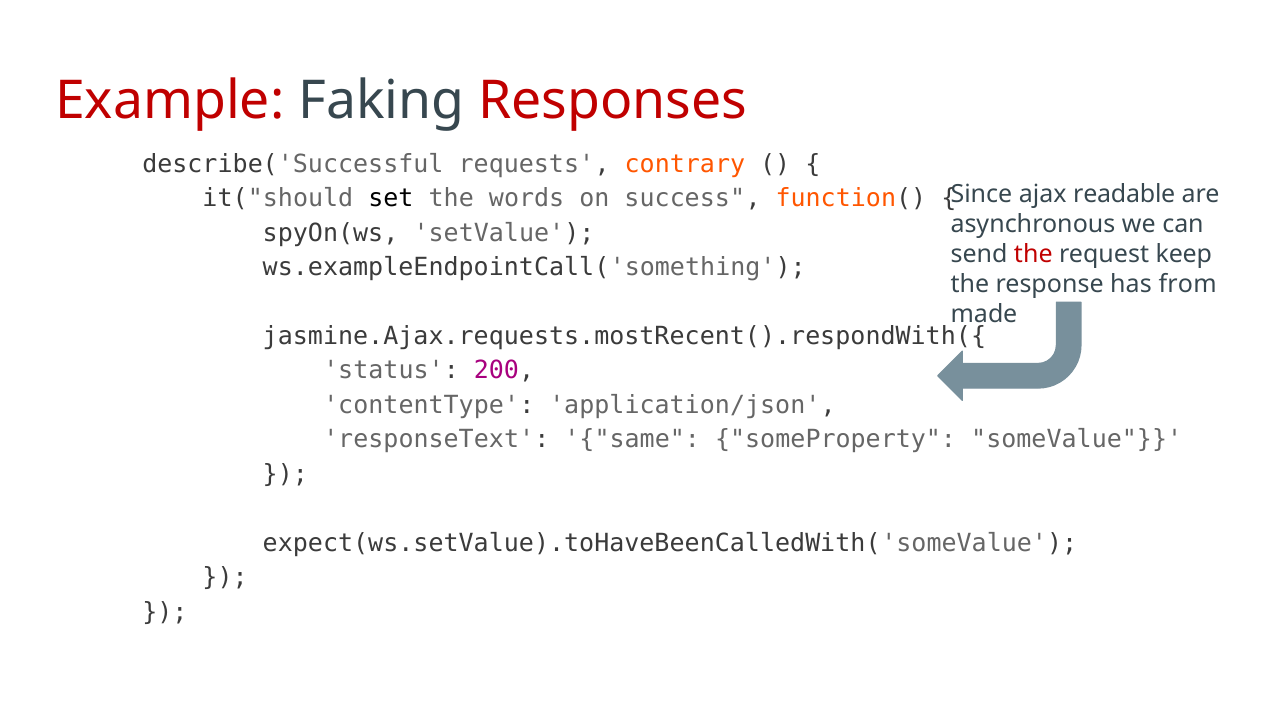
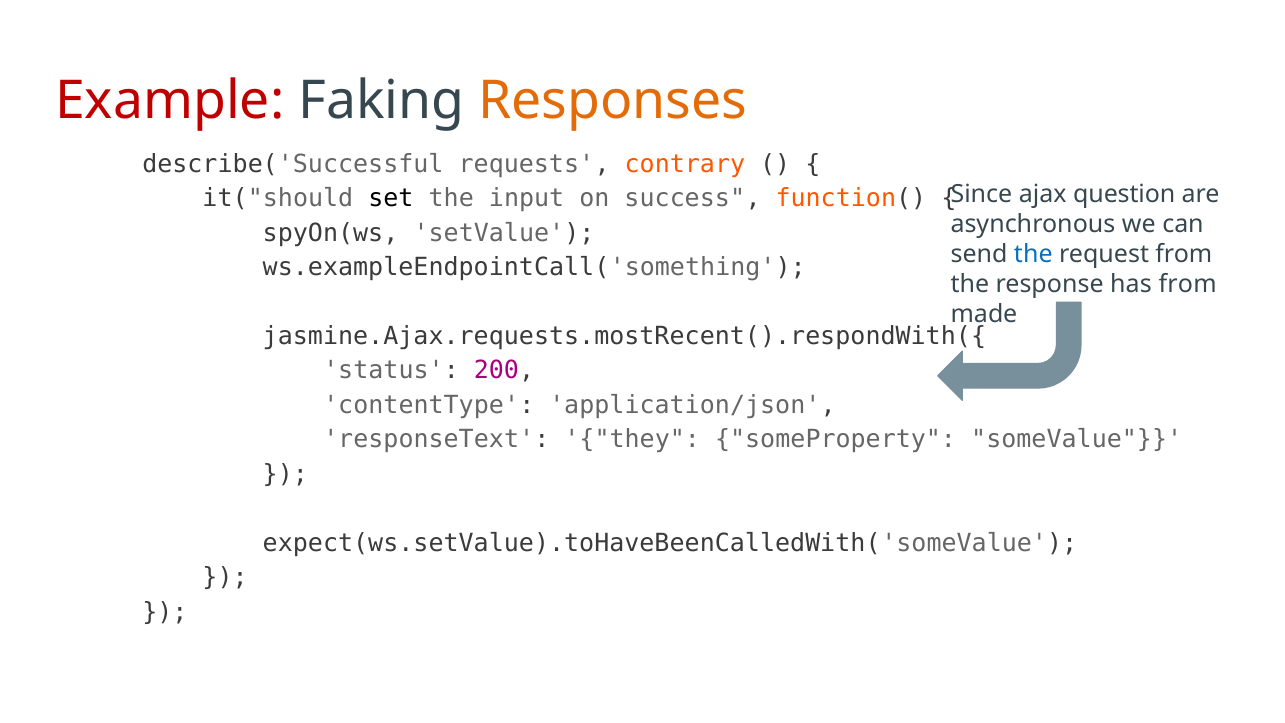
Responses colour: red -> orange
readable: readable -> question
words: words -> input
the at (1033, 254) colour: red -> blue
request keep: keep -> from
same: same -> they
